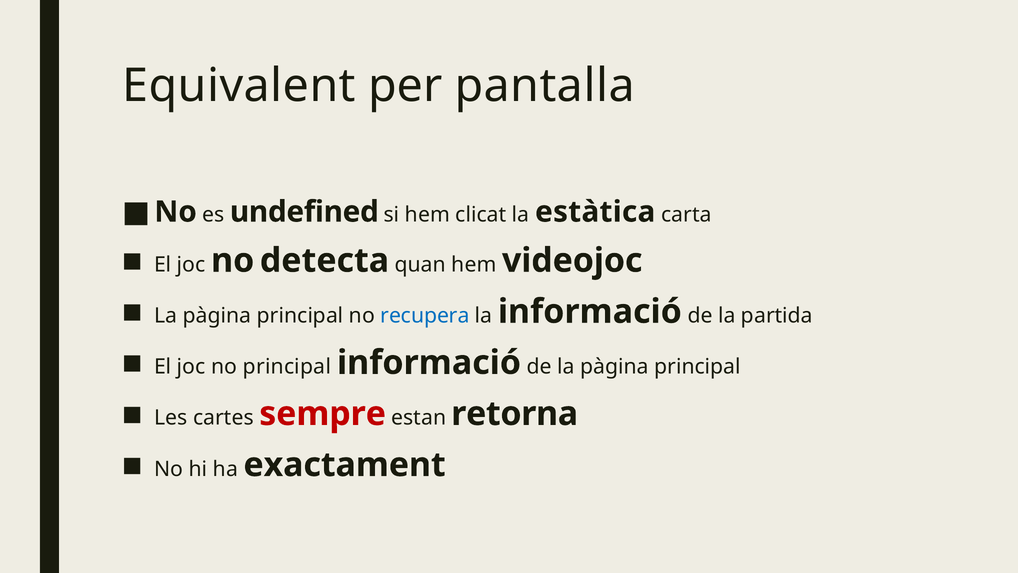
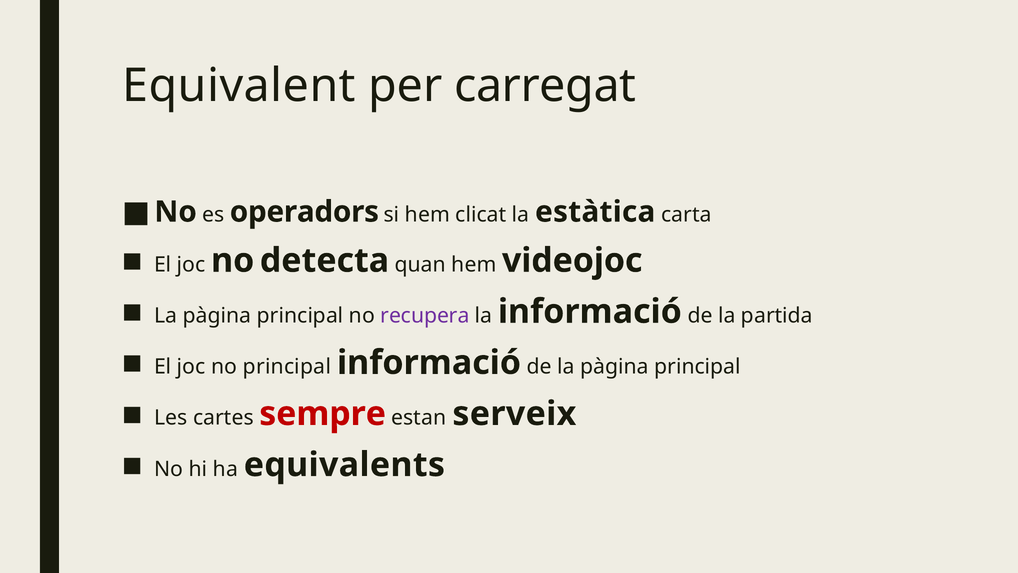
pantalla: pantalla -> carregat
undefined: undefined -> operadors
recupera colour: blue -> purple
retorna: retorna -> serveix
exactament: exactament -> equivalents
